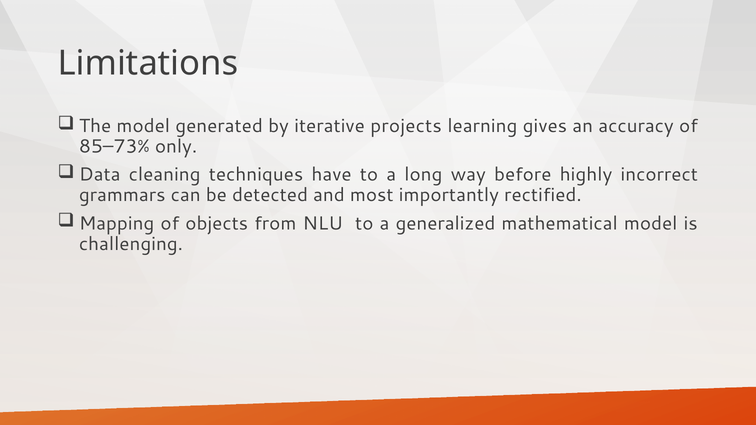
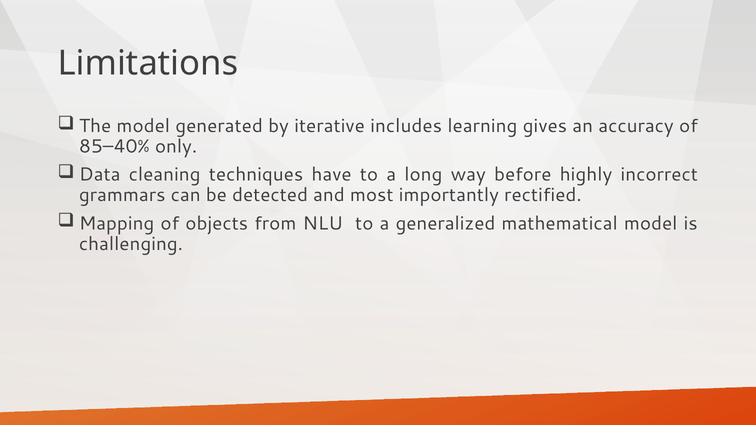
projects: projects -> includes
85–73%: 85–73% -> 85–40%
